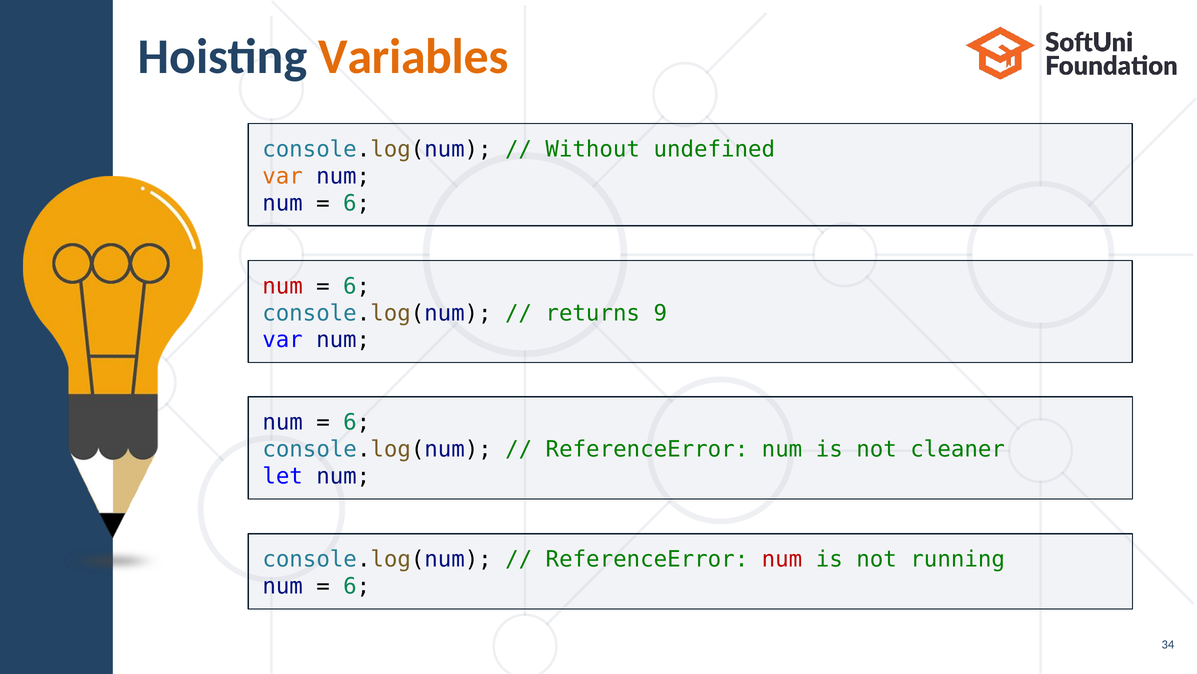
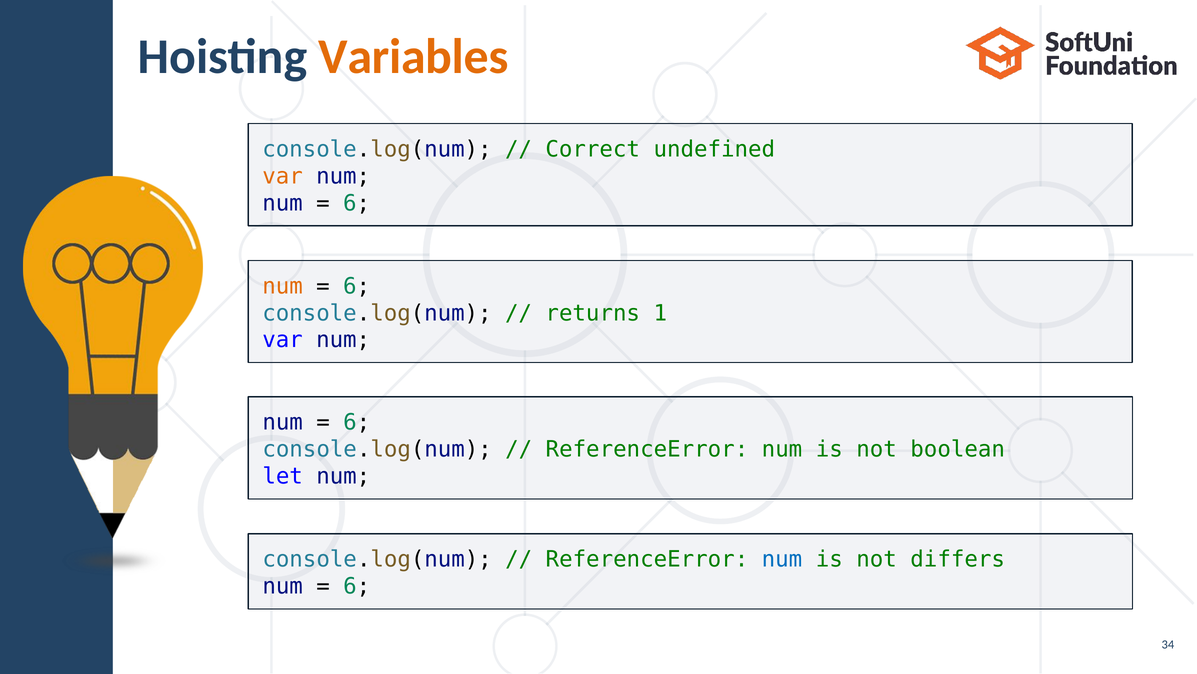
Without: Without -> Correct
num at (283, 286) colour: red -> orange
9: 9 -> 1
cleaner: cleaner -> boolean
num at (782, 559) colour: red -> blue
running: running -> differs
